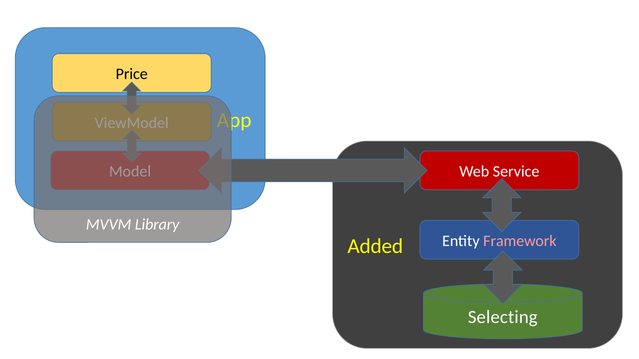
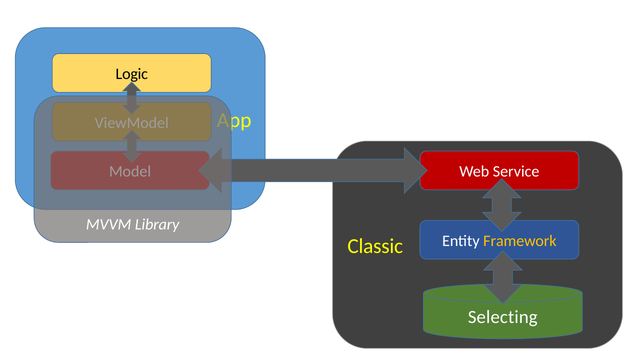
Price: Price -> Logic
Framework colour: pink -> yellow
Added: Added -> Classic
